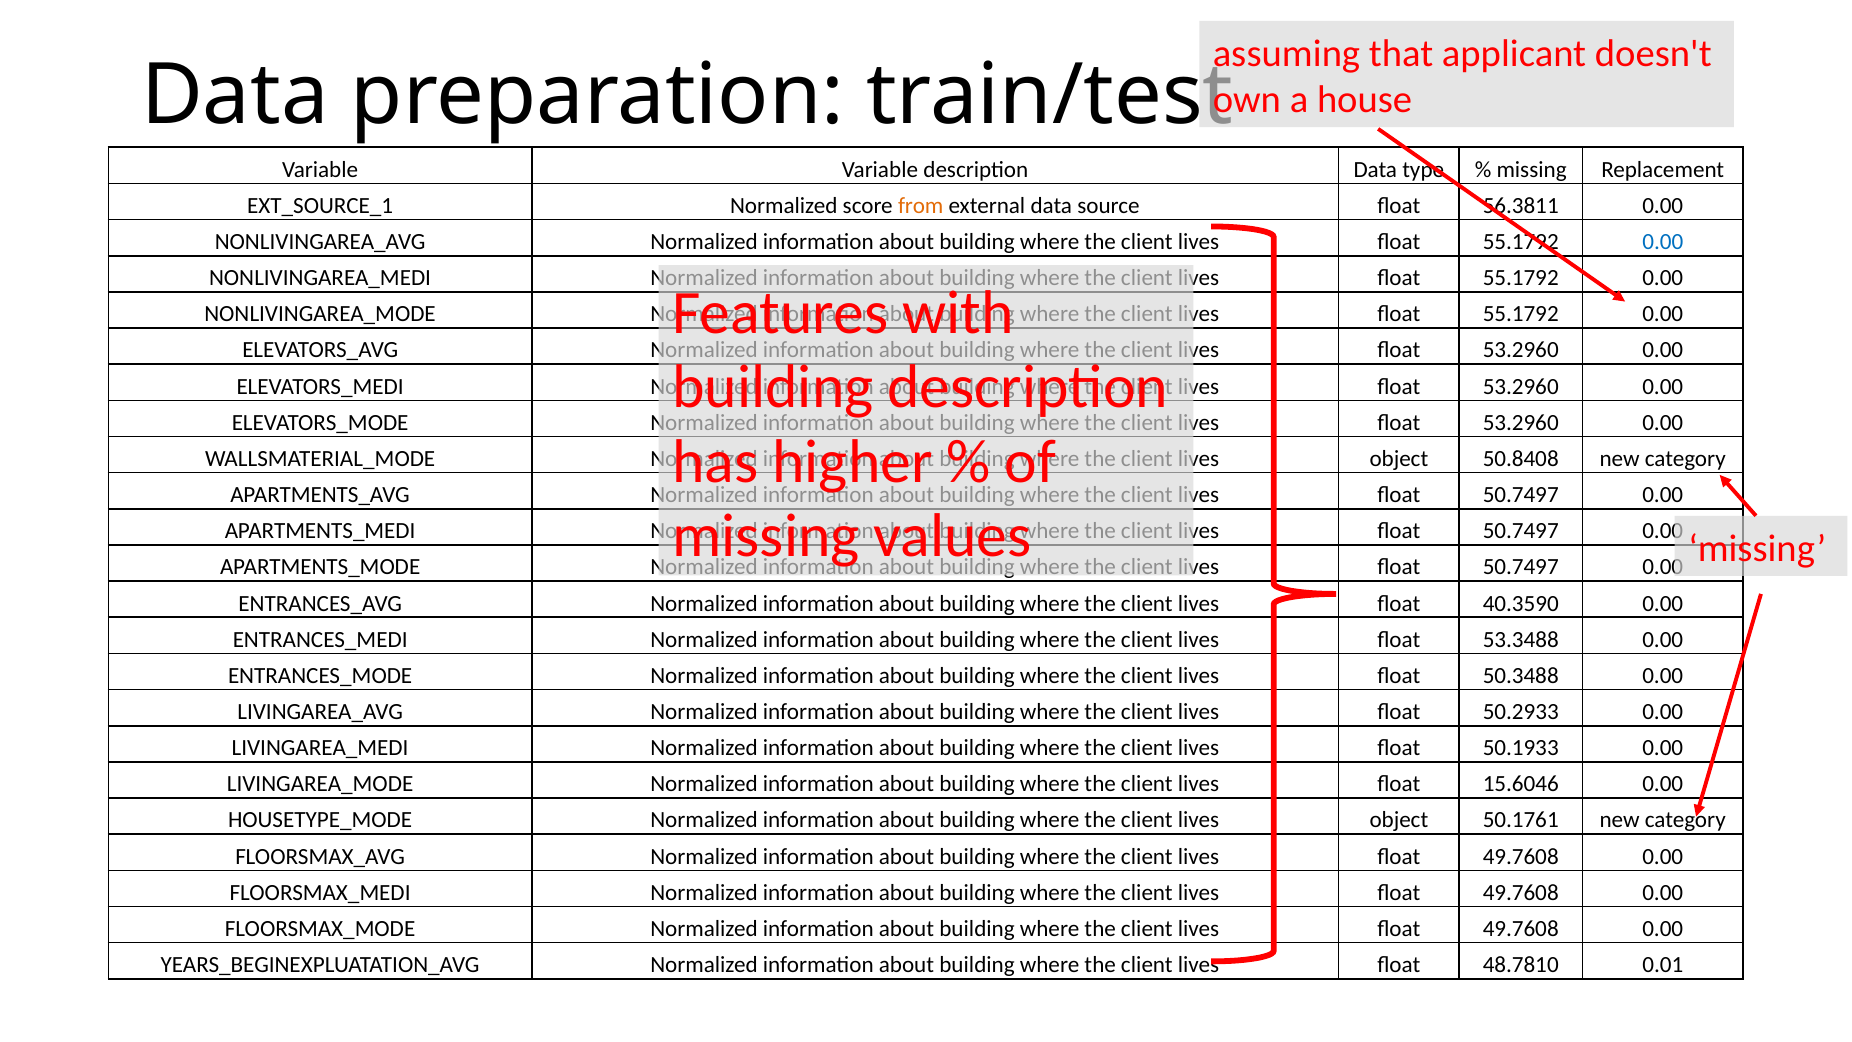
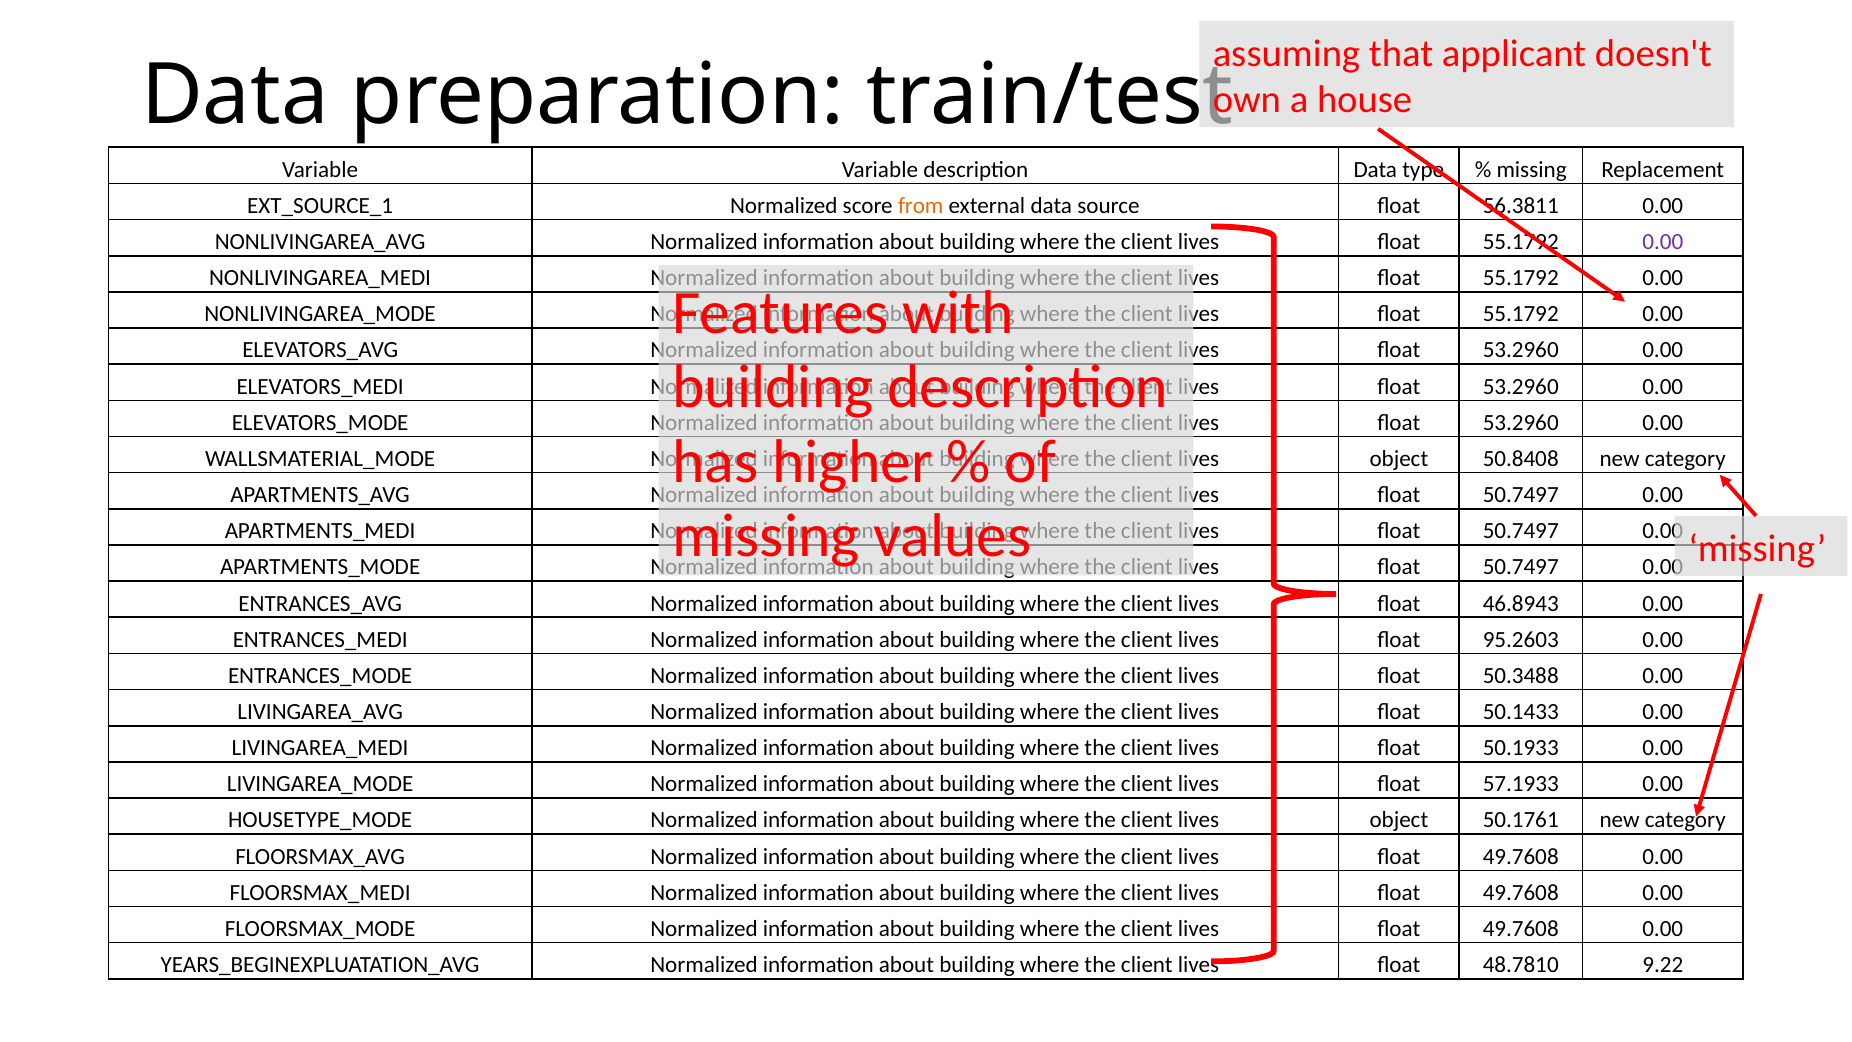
0.00 at (1663, 242) colour: blue -> purple
40.3590: 40.3590 -> 46.8943
53.3488: 53.3488 -> 95.2603
50.2933: 50.2933 -> 50.1433
15.6046: 15.6046 -> 57.1933
0.01: 0.01 -> 9.22
